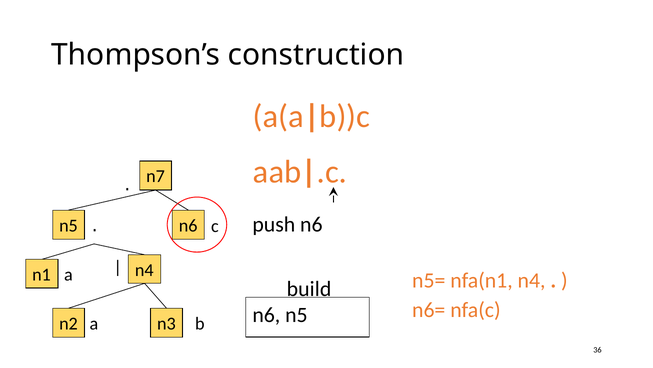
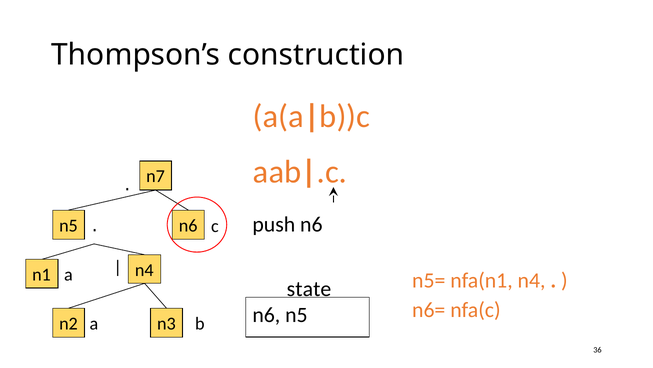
build: build -> state
